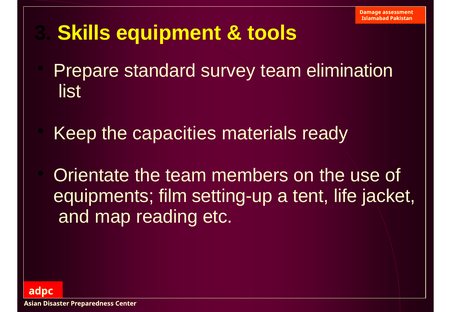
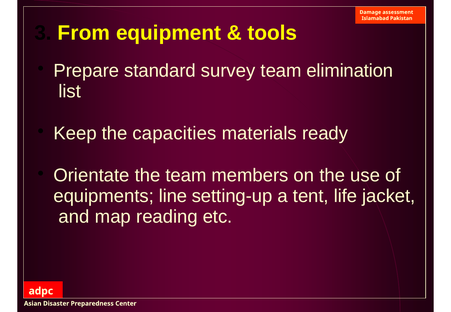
Skills: Skills -> From
film: film -> line
